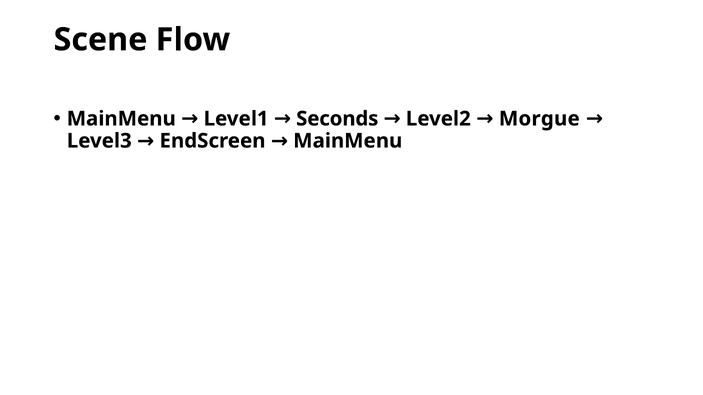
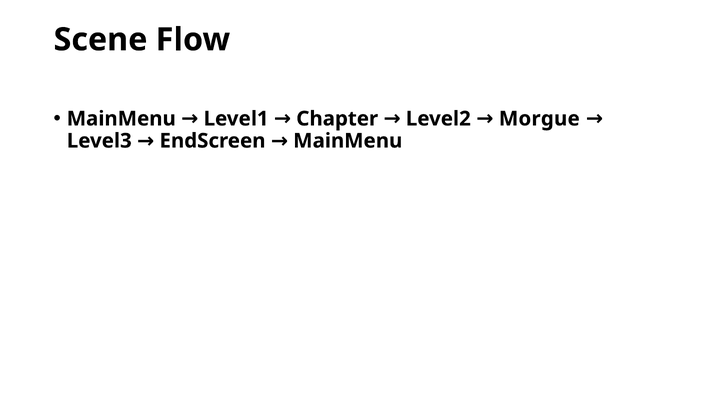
Seconds: Seconds -> Chapter
